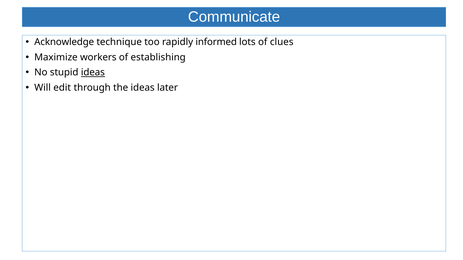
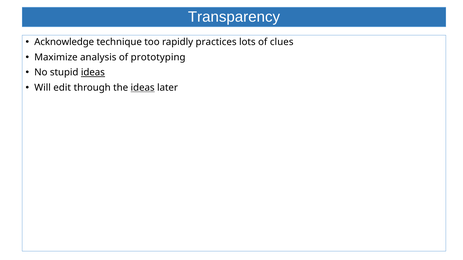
Communicate: Communicate -> Transparency
informed: informed -> practices
workers: workers -> analysis
establishing: establishing -> prototyping
ideas at (143, 88) underline: none -> present
